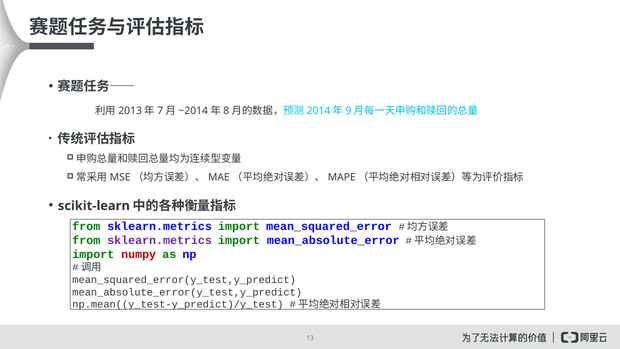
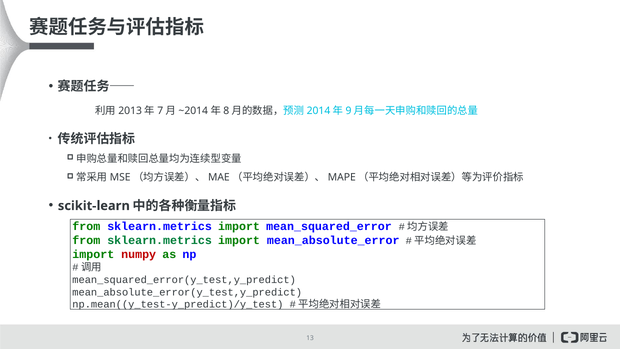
sklearn.metrics at (160, 240) colour: purple -> green
